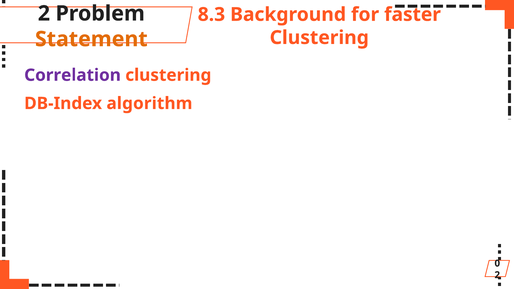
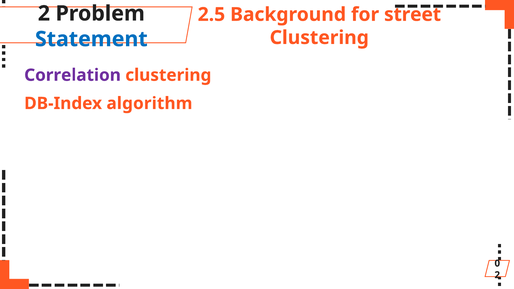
8.3: 8.3 -> 2.5
faster: faster -> street
Statement colour: orange -> blue
